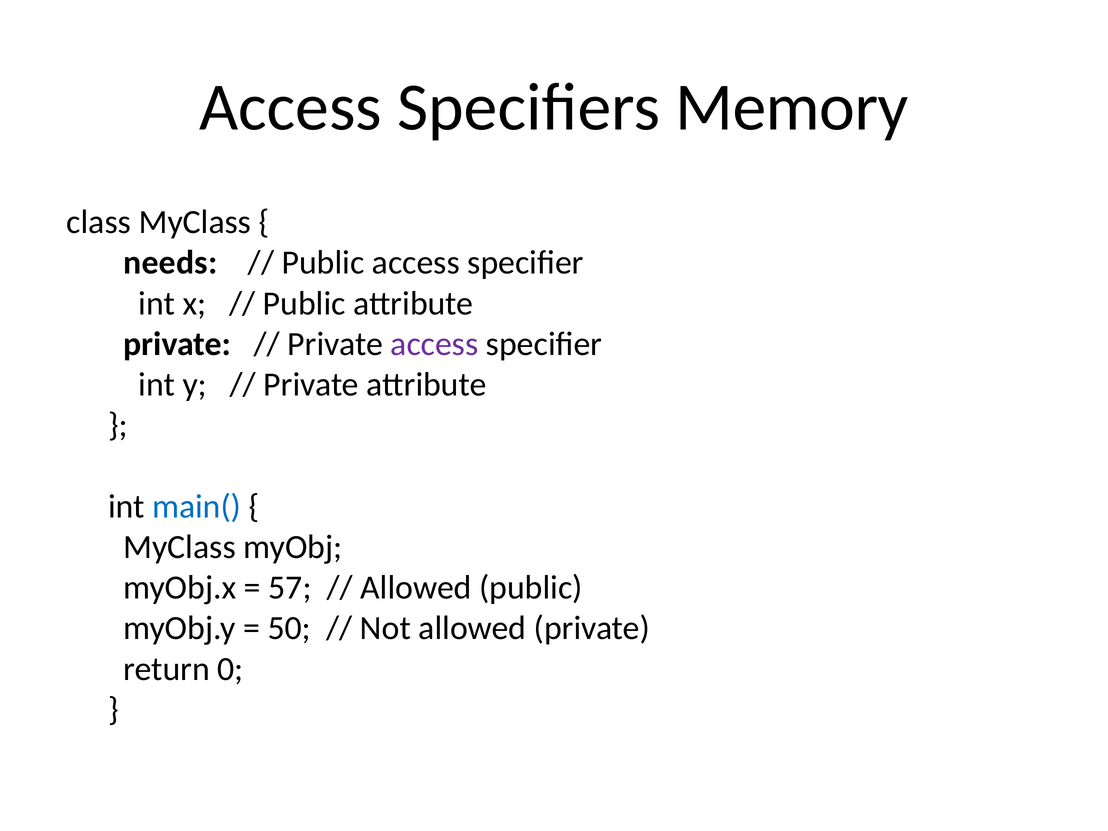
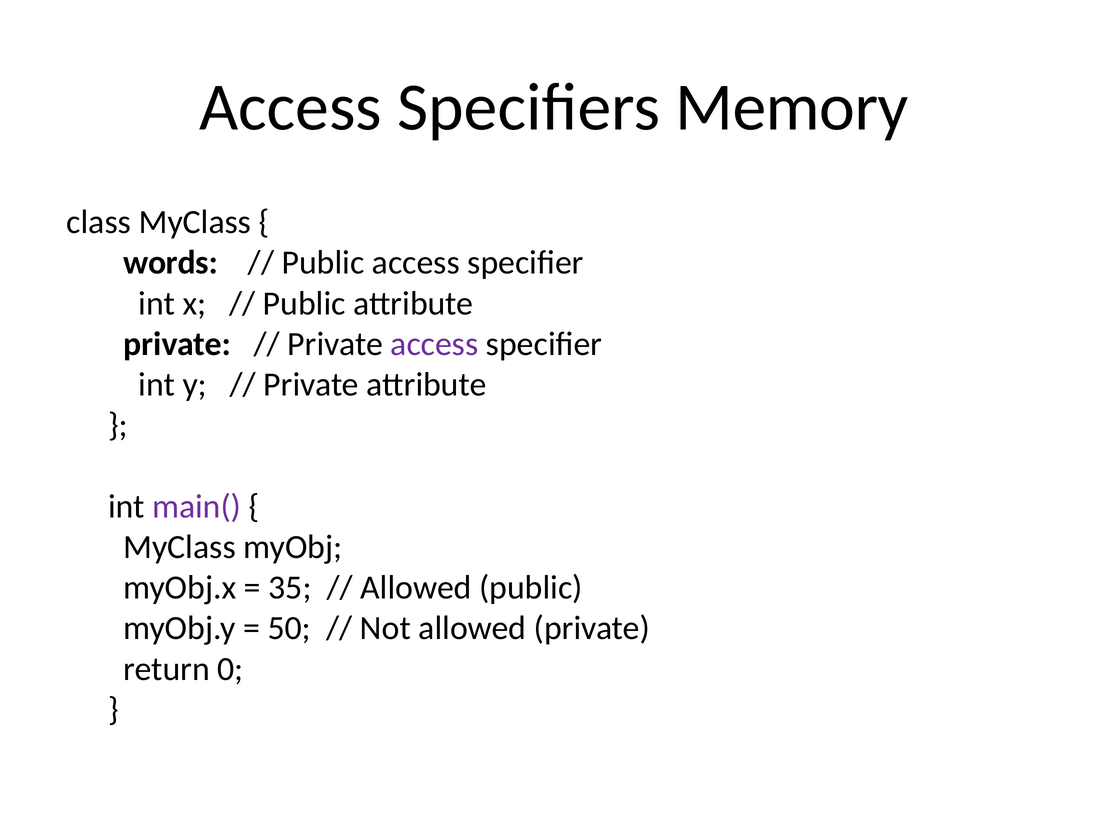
needs: needs -> words
main( colour: blue -> purple
57: 57 -> 35
